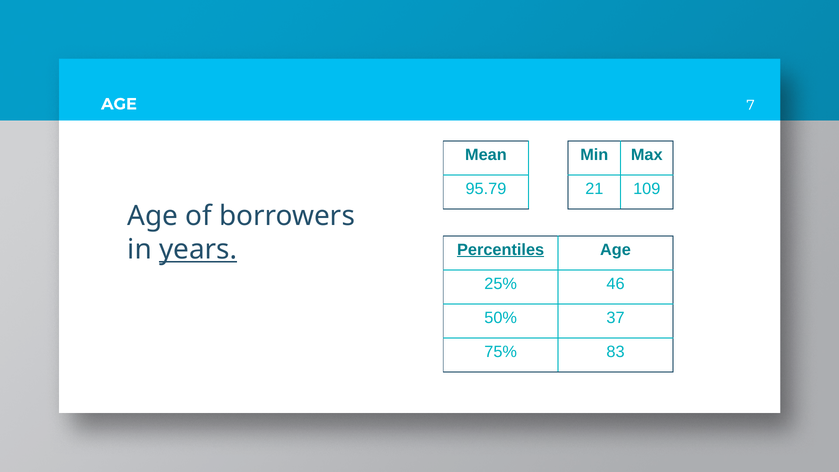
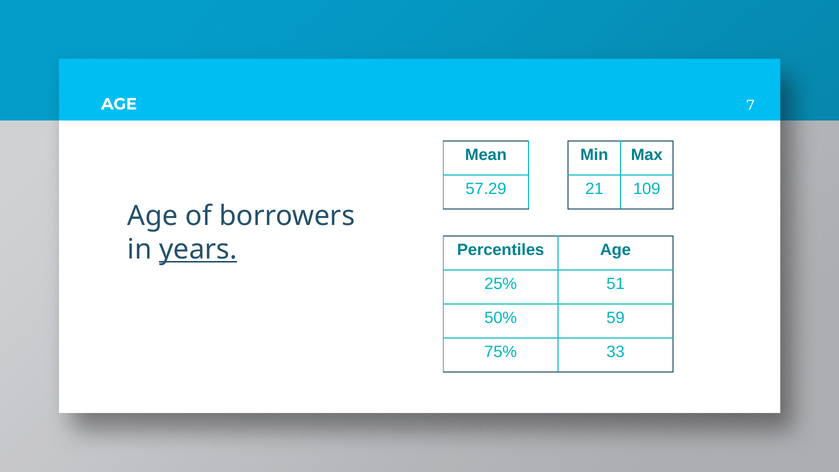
95.79: 95.79 -> 57.29
Percentiles underline: present -> none
46: 46 -> 51
37: 37 -> 59
83: 83 -> 33
